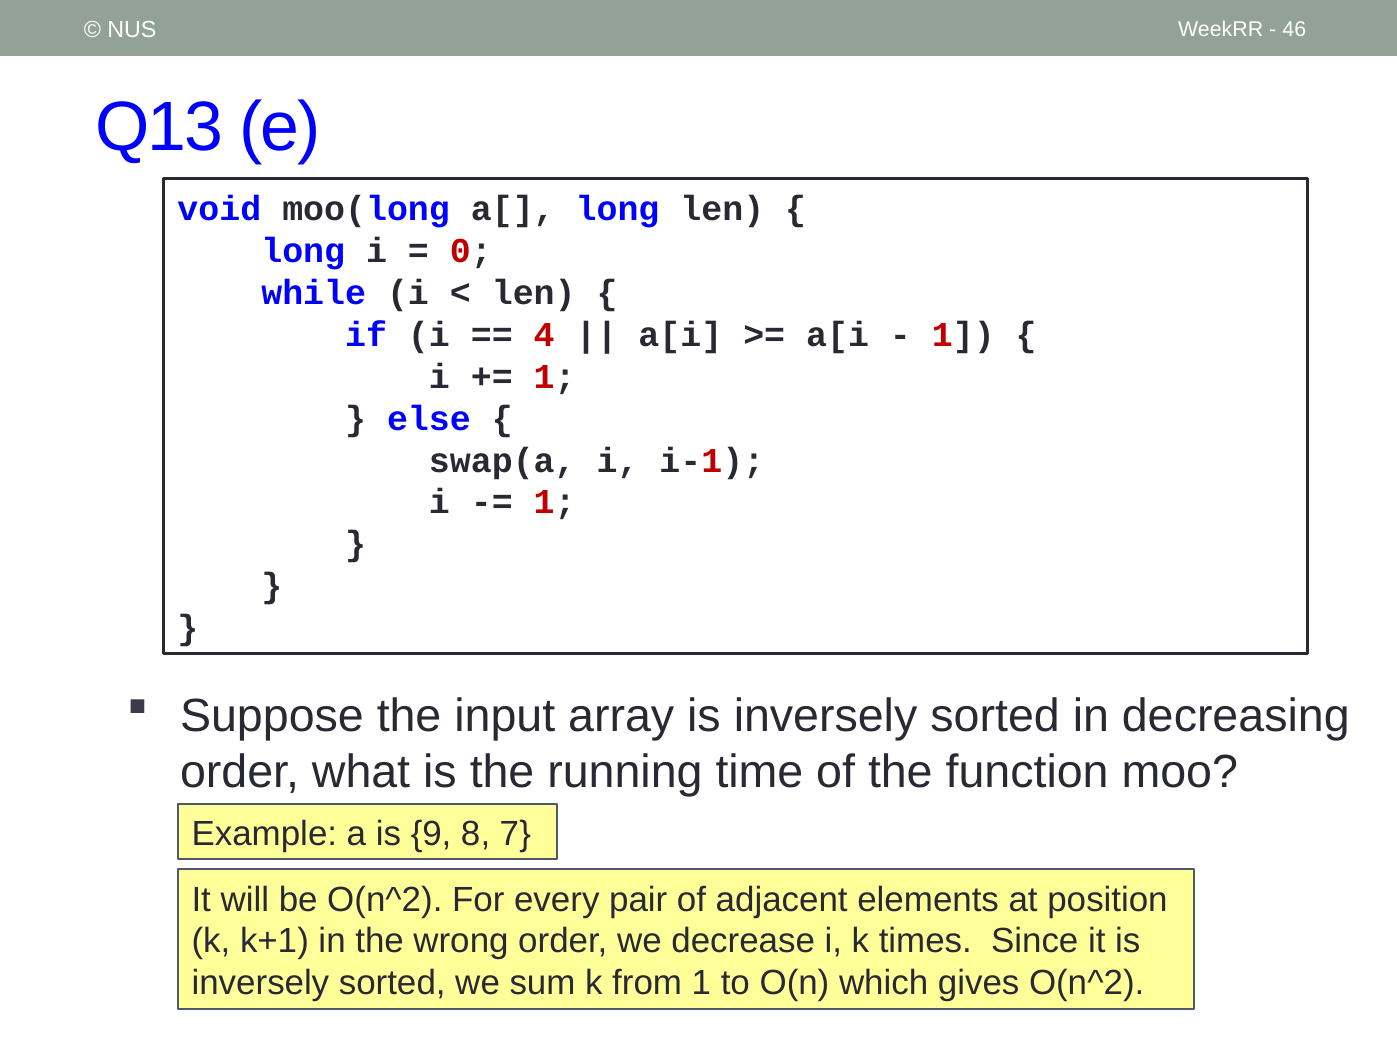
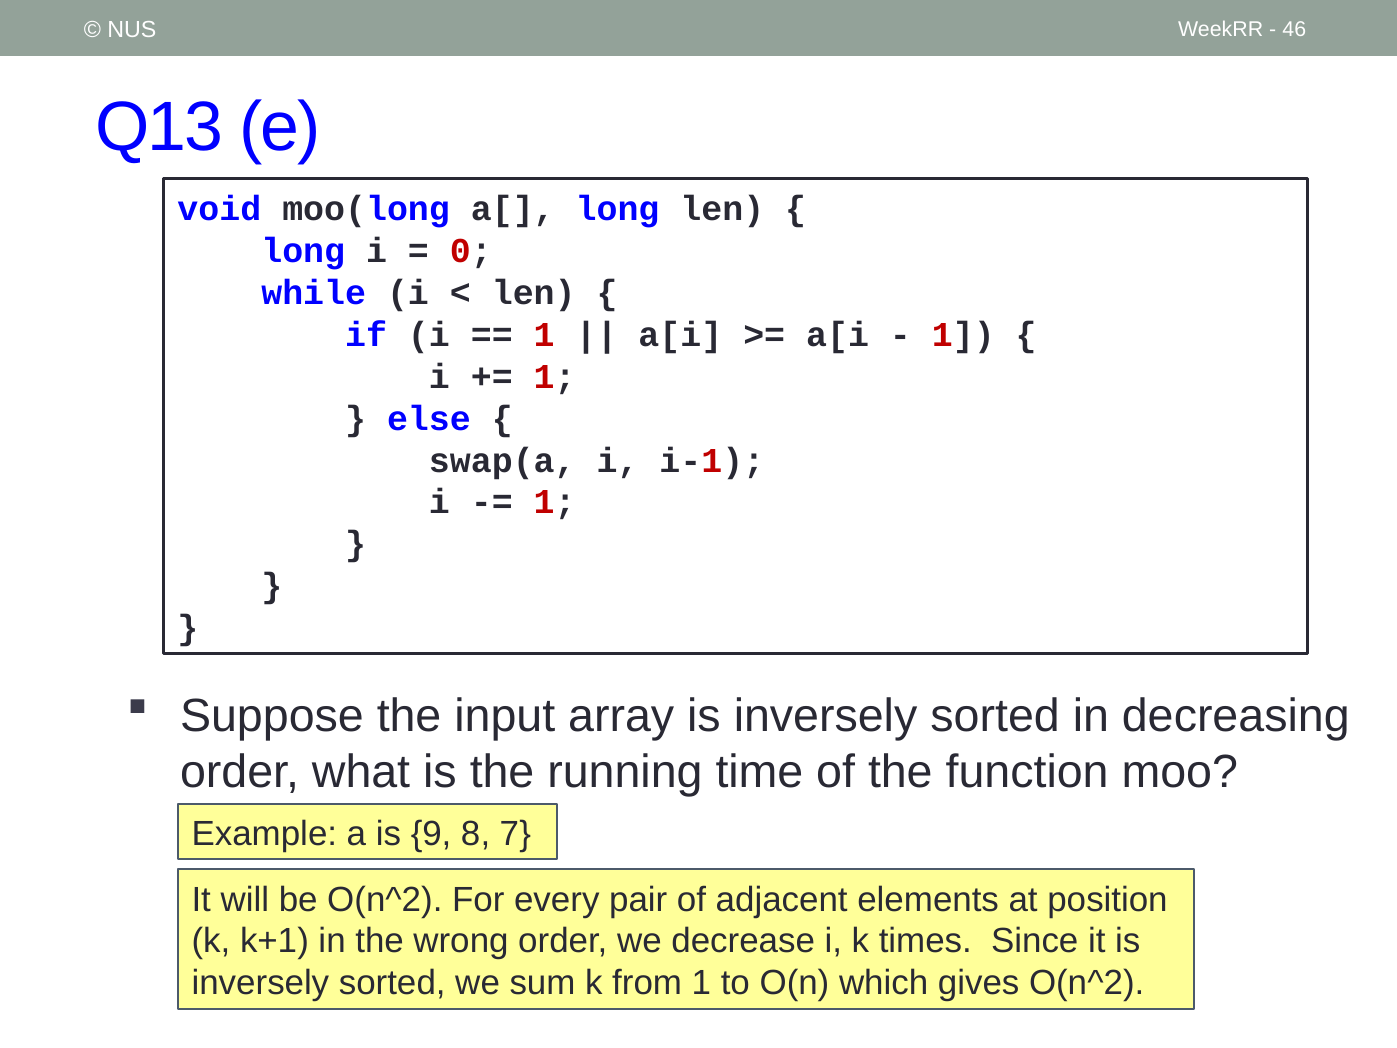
4 at (544, 335): 4 -> 1
